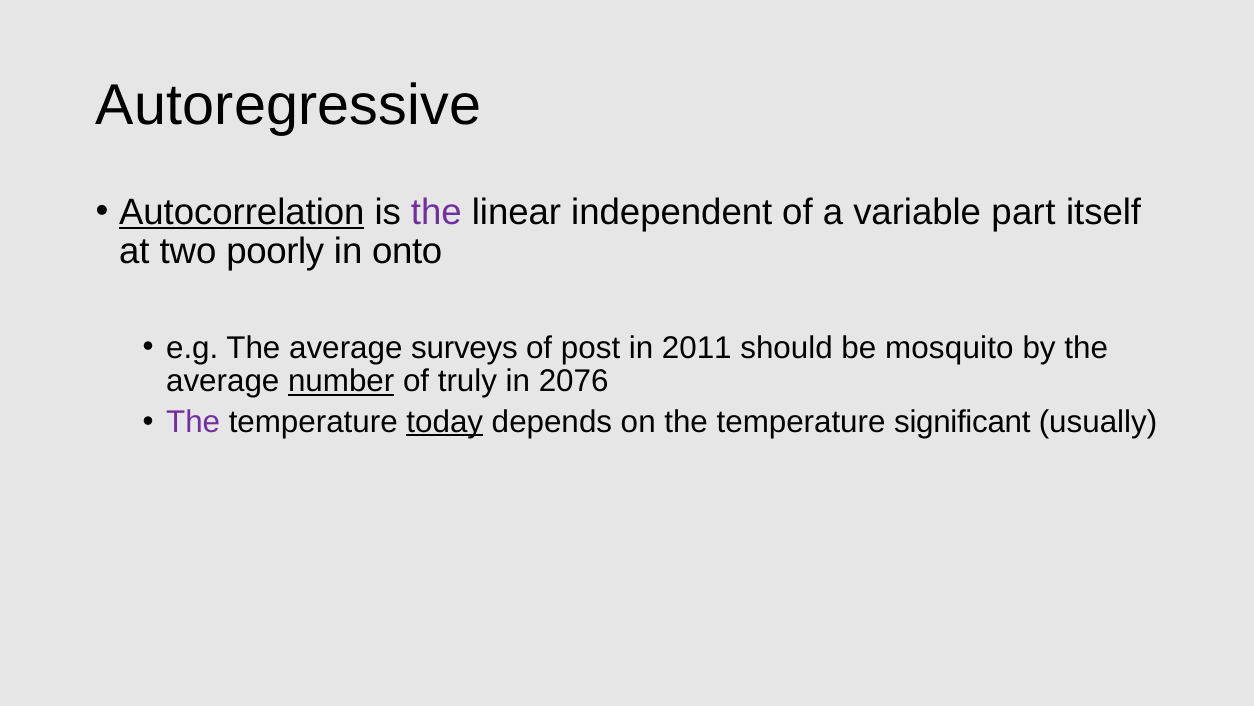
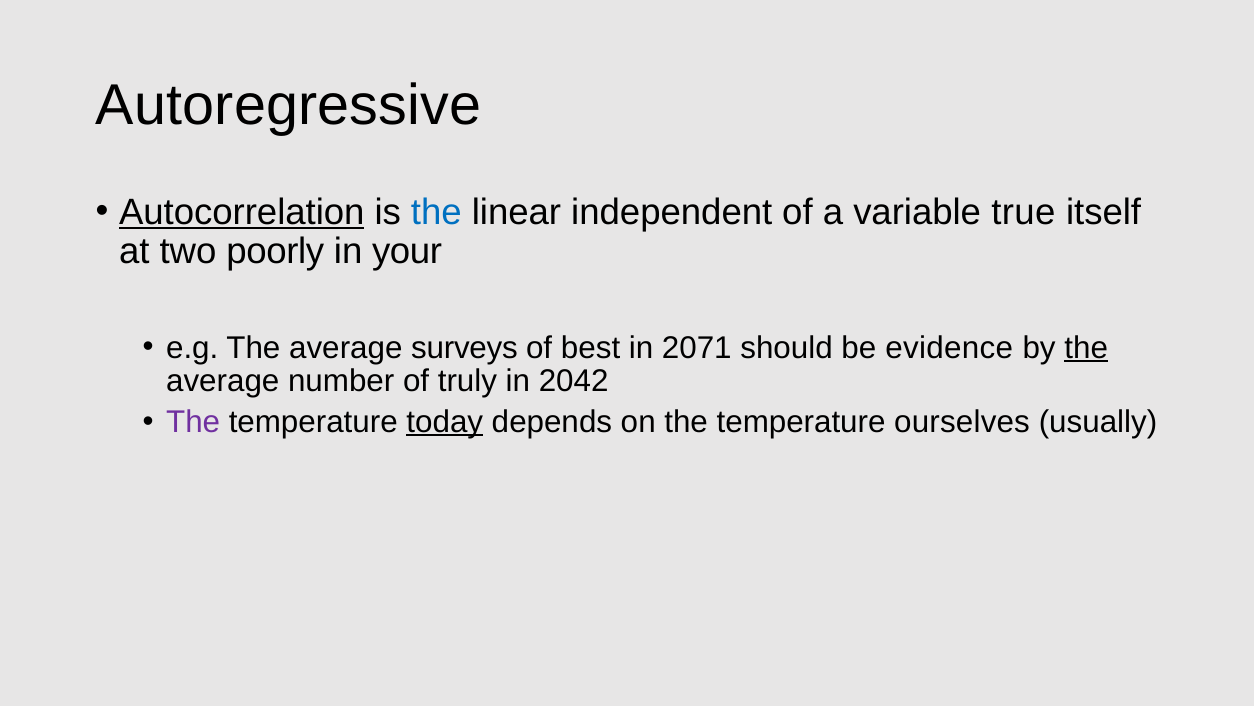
the at (436, 212) colour: purple -> blue
part: part -> true
onto: onto -> your
post: post -> best
2011: 2011 -> 2071
mosquito: mosquito -> evidence
the at (1086, 347) underline: none -> present
number underline: present -> none
2076: 2076 -> 2042
significant: significant -> ourselves
